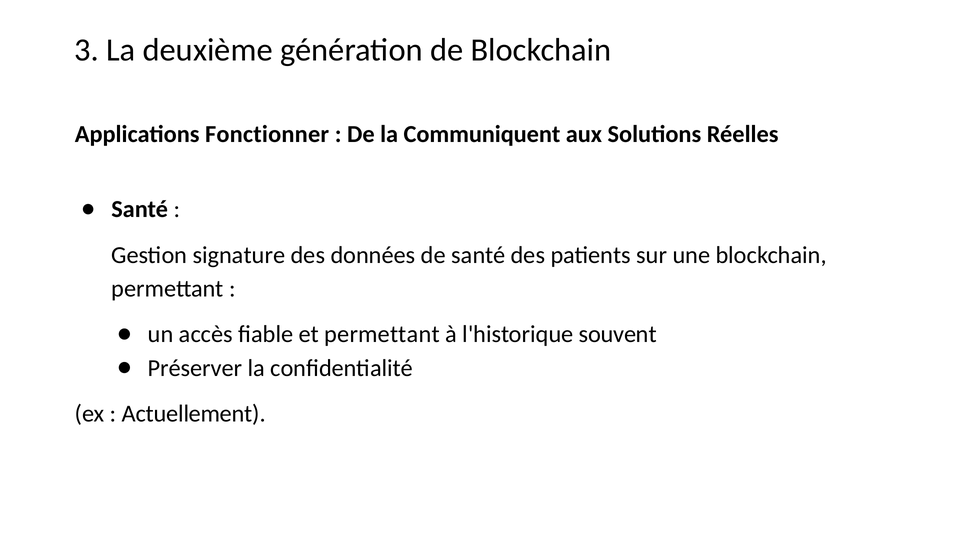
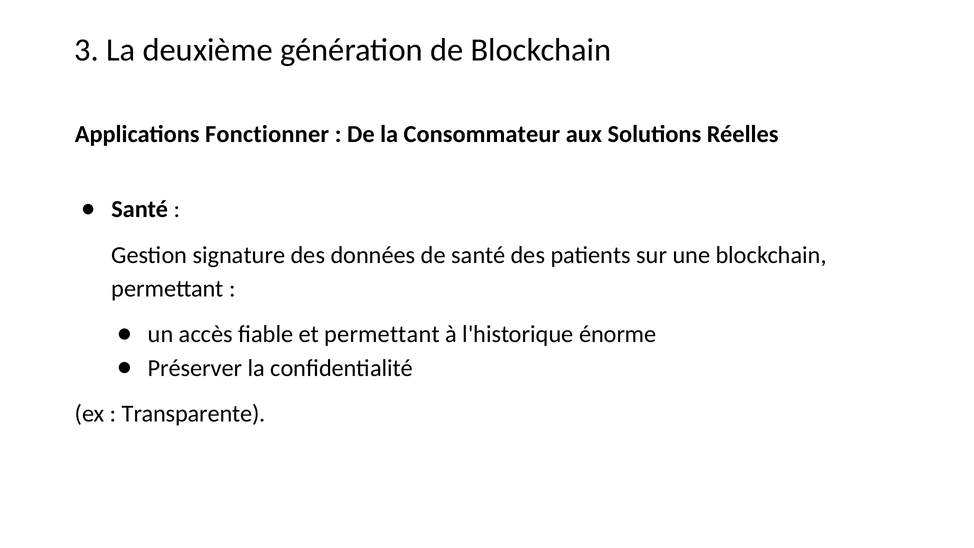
Communiquent: Communiquent -> Consommateur
souvent: souvent -> énorme
Actuellement: Actuellement -> Transparente
